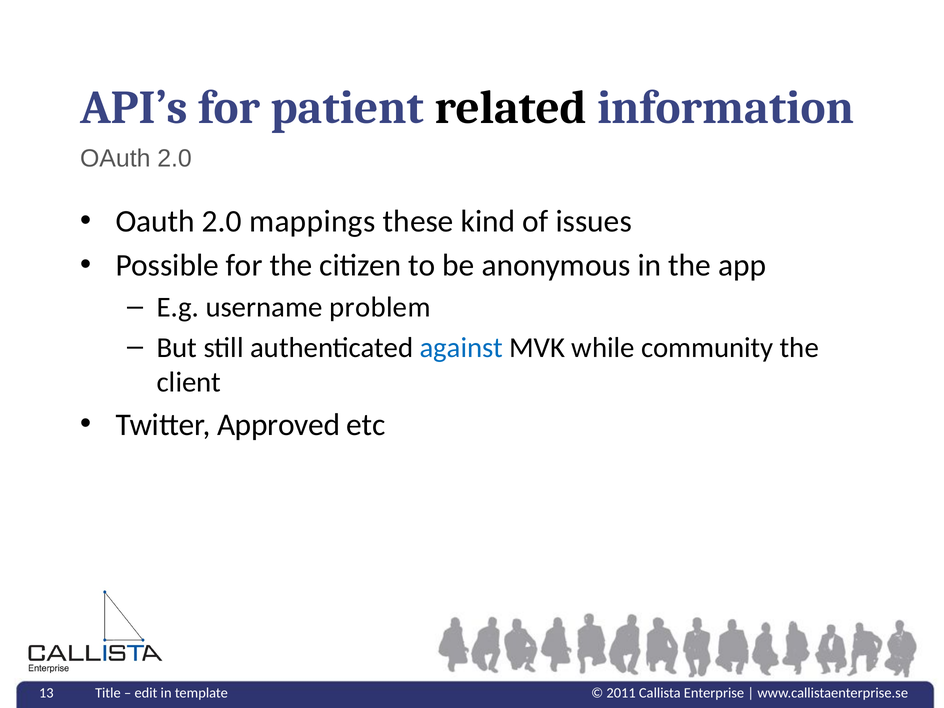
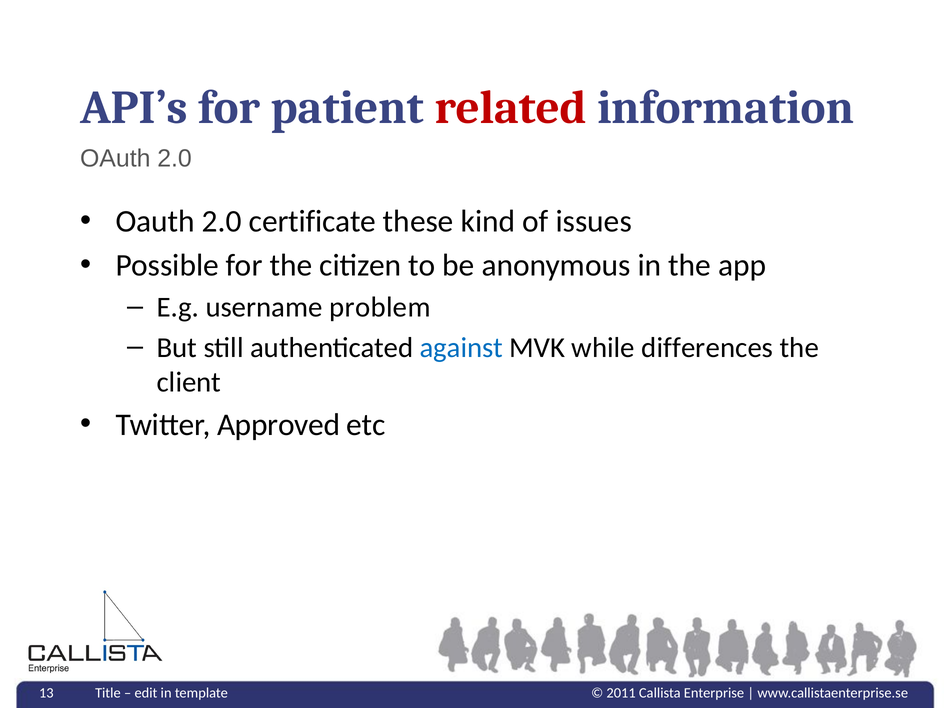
related colour: black -> red
mappings: mappings -> certificate
community: community -> differences
